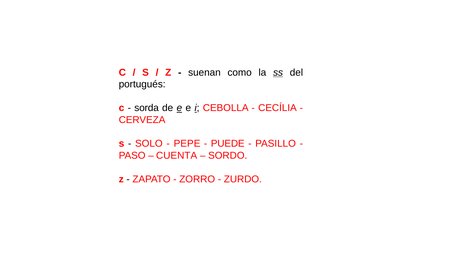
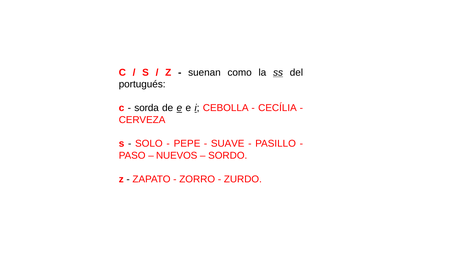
PUEDE: PUEDE -> SUAVE
CUENTA: CUENTA -> NUEVOS
